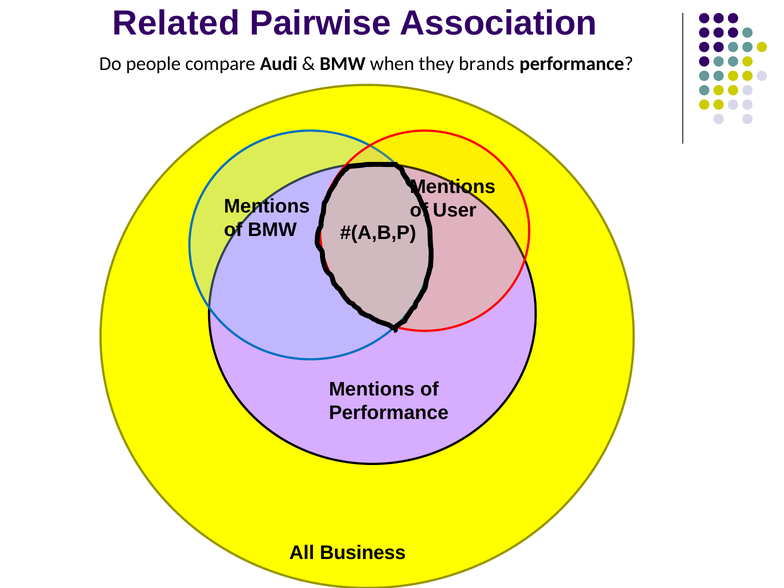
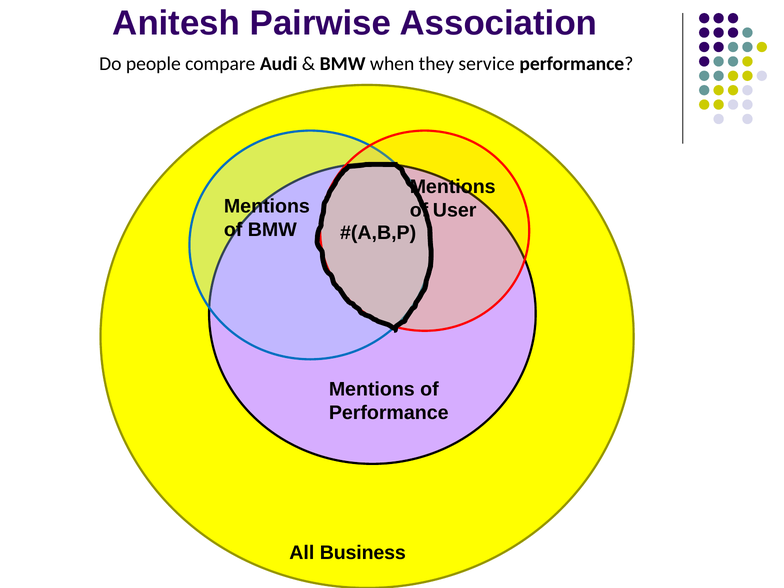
Related: Related -> Anitesh
brands: brands -> service
